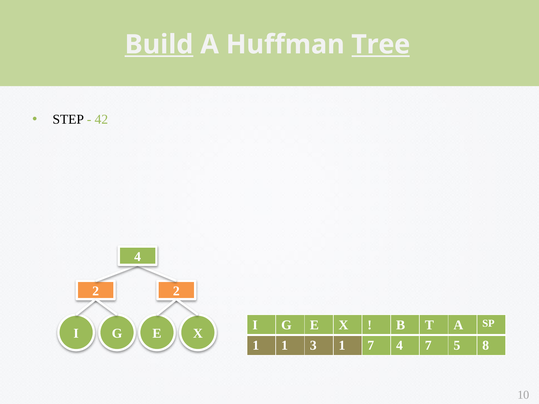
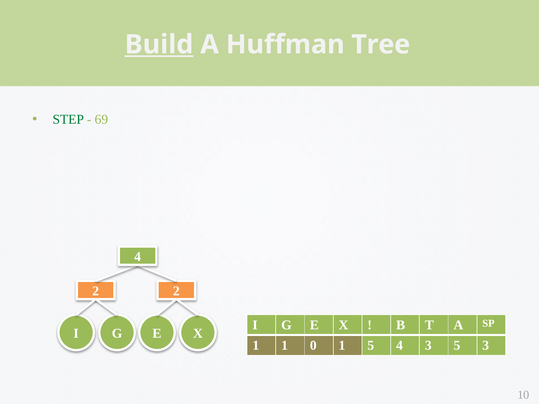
Tree underline: present -> none
STEP colour: black -> green
42: 42 -> 69
3: 3 -> 0
1 7: 7 -> 5
4 7: 7 -> 3
5 8: 8 -> 3
